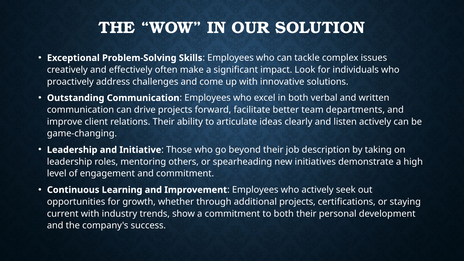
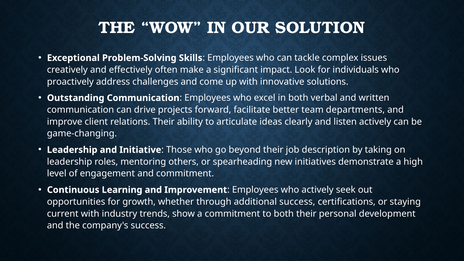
additional projects: projects -> success
